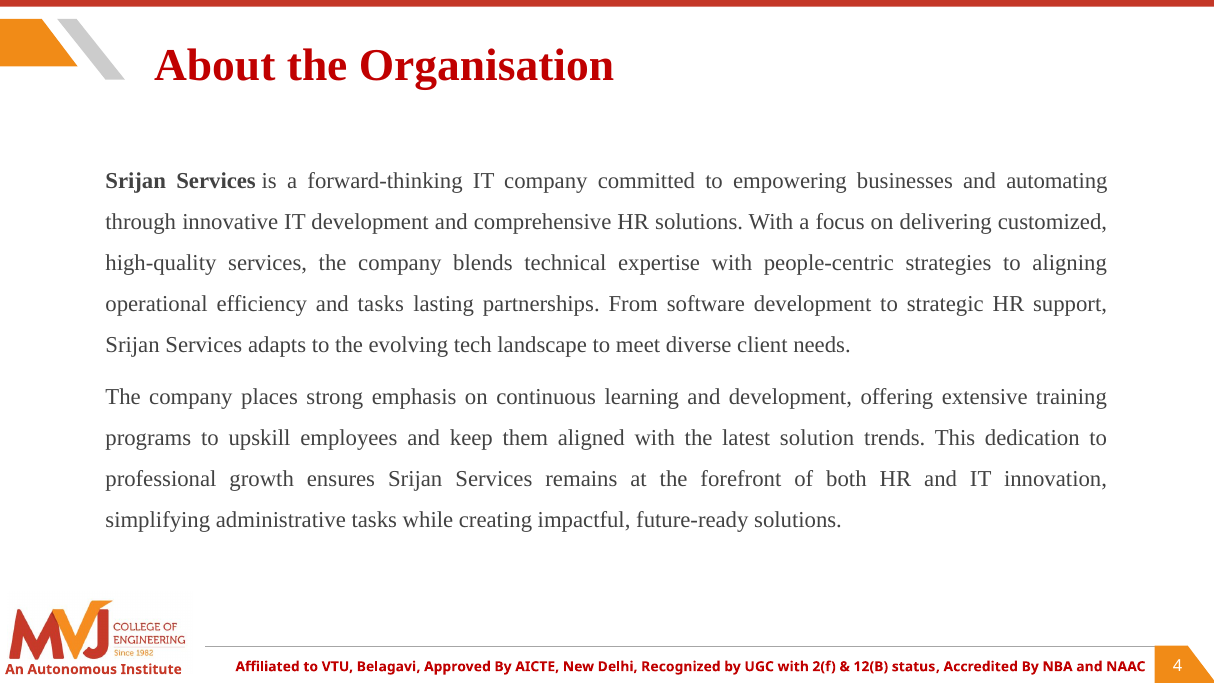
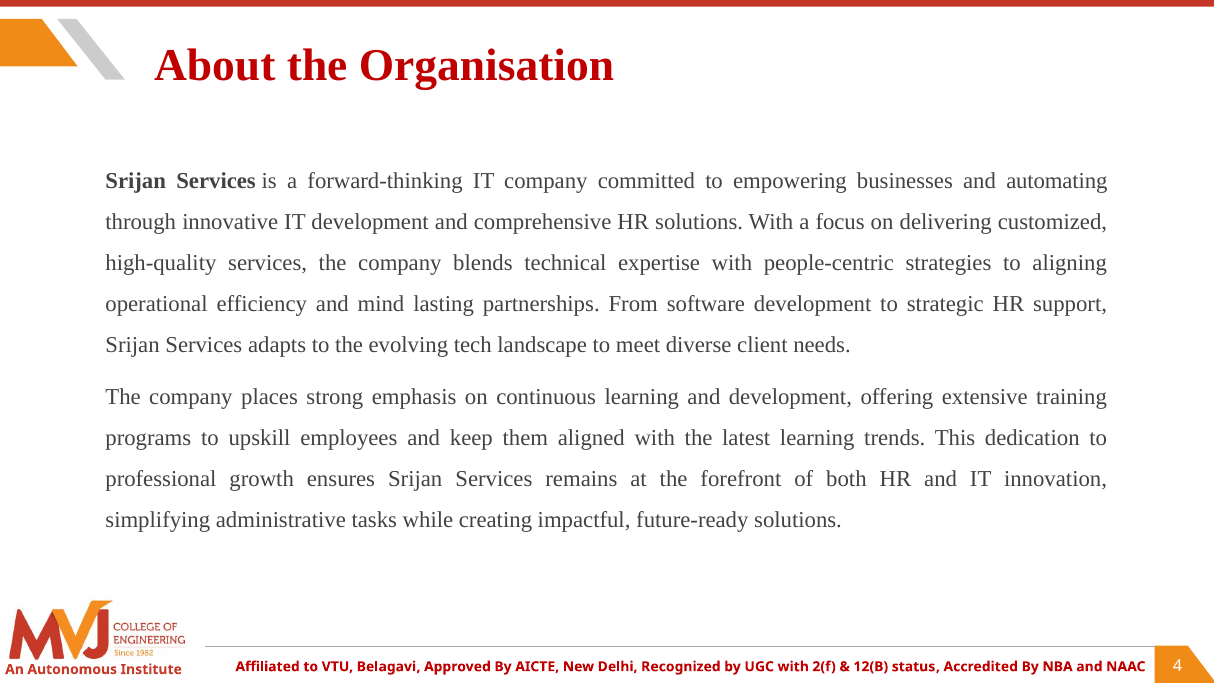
and tasks: tasks -> mind
latest solution: solution -> learning
